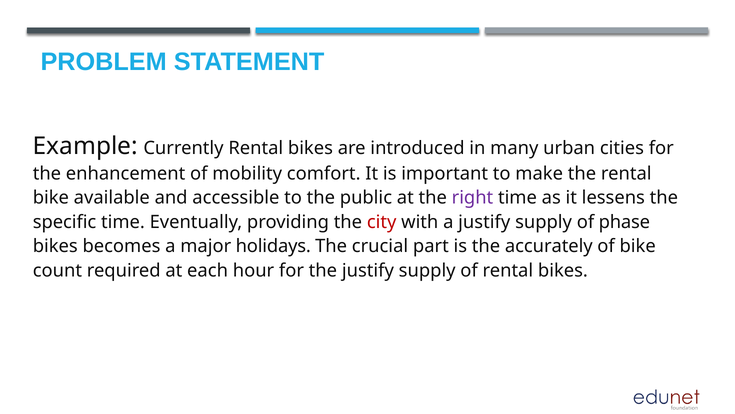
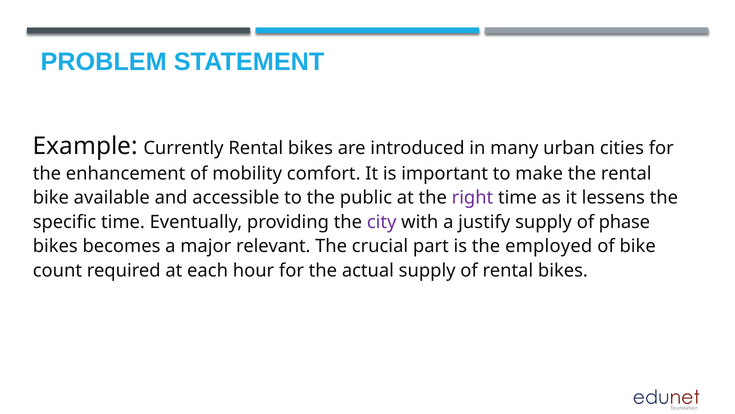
city colour: red -> purple
holidays: holidays -> relevant
accurately: accurately -> employed
the justify: justify -> actual
